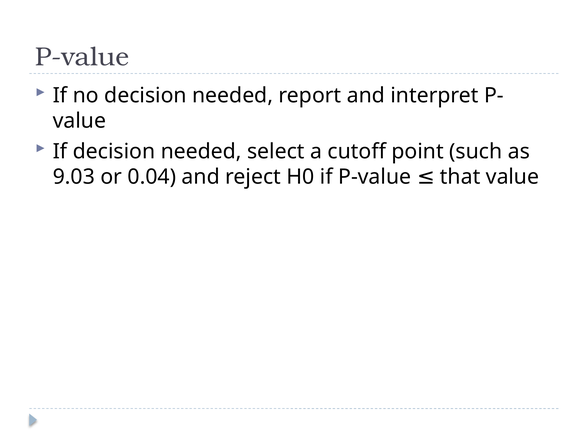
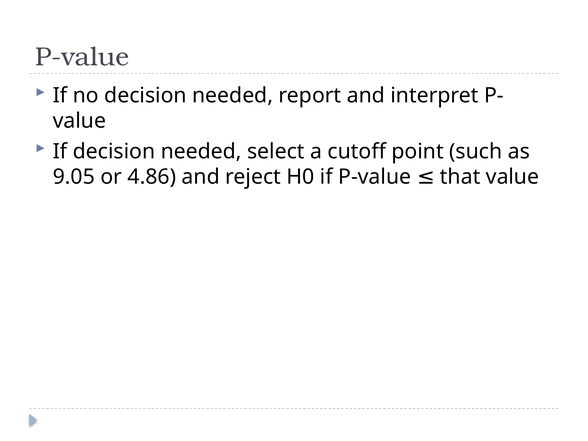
9.03: 9.03 -> 9.05
0.04: 0.04 -> 4.86
